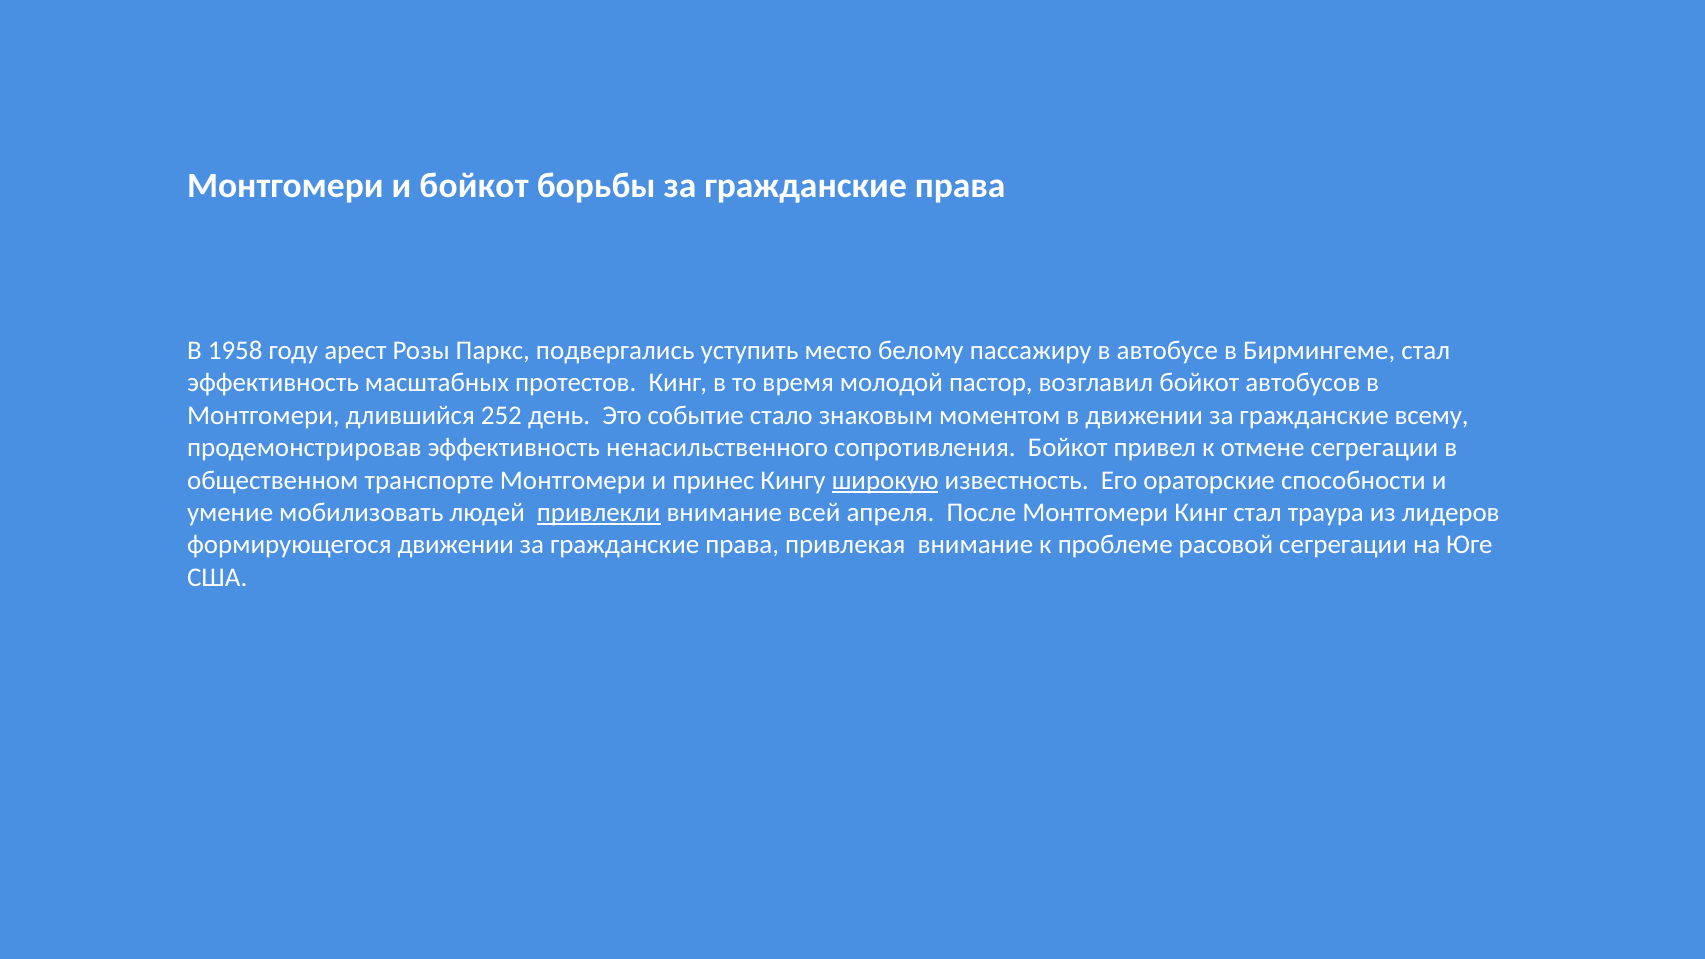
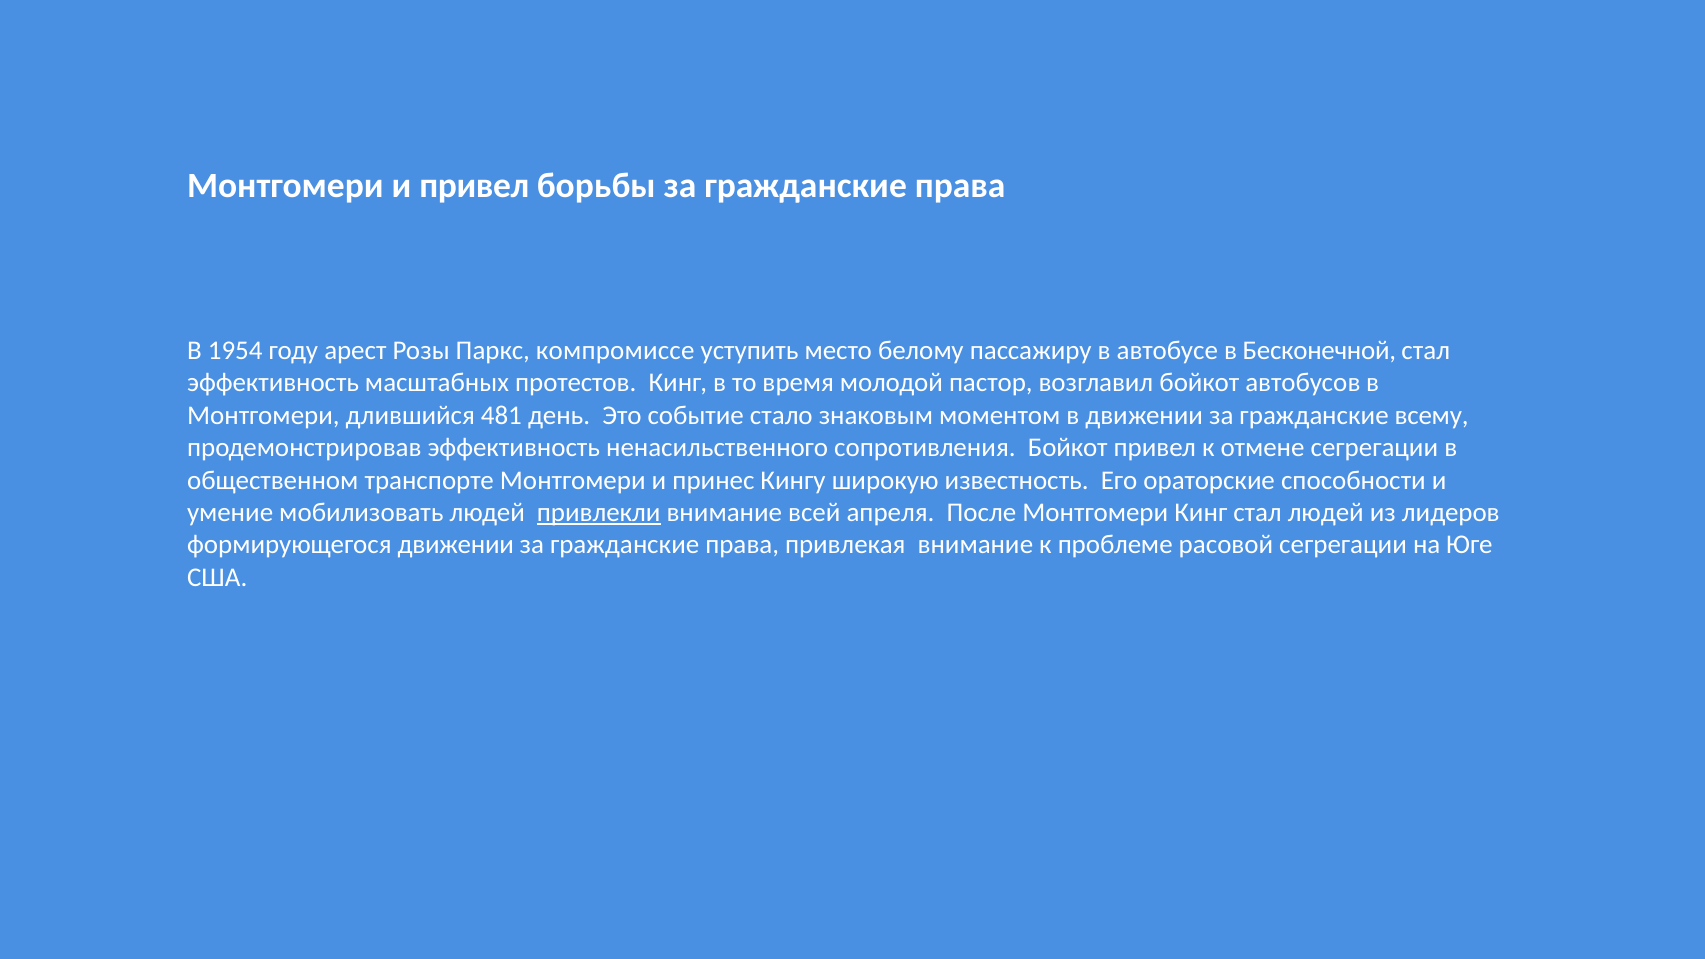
и бойкот: бойкот -> привел
1958: 1958 -> 1954
подвергались: подвергались -> компромиссе
Бирмингеме: Бирмингеме -> Бесконечной
252: 252 -> 481
широкую underline: present -> none
стал траура: траура -> людей
